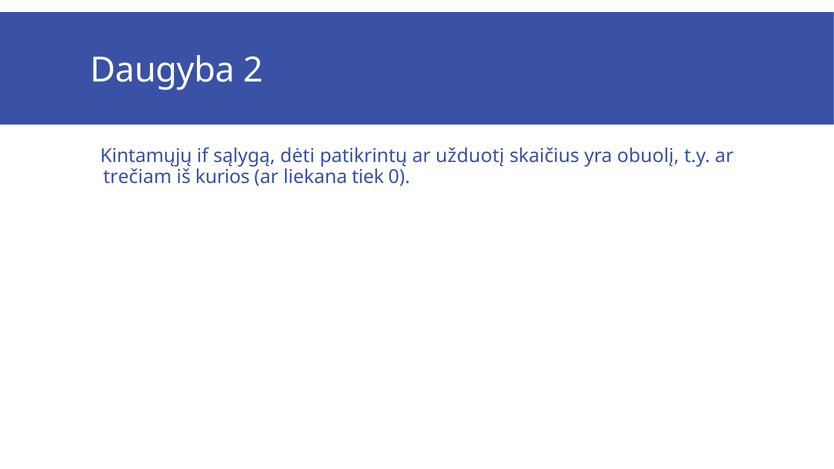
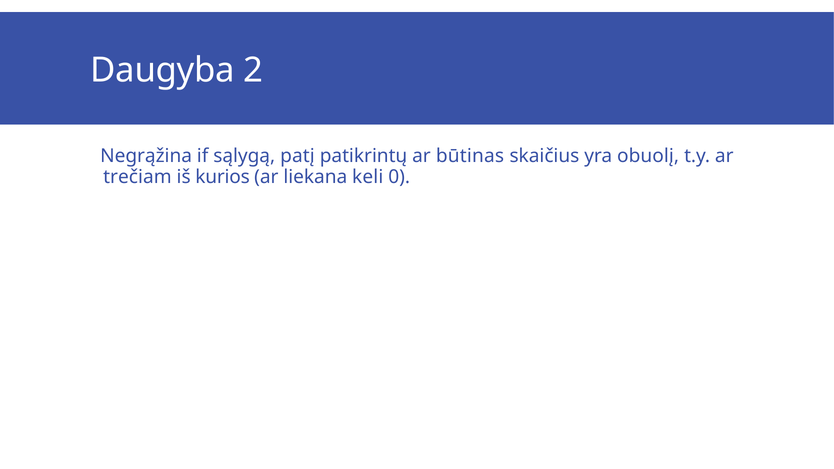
Kintamųjų: Kintamųjų -> Negrąžina
dėti: dėti -> patį
užduotį: užduotį -> būtinas
tiek: tiek -> keli
